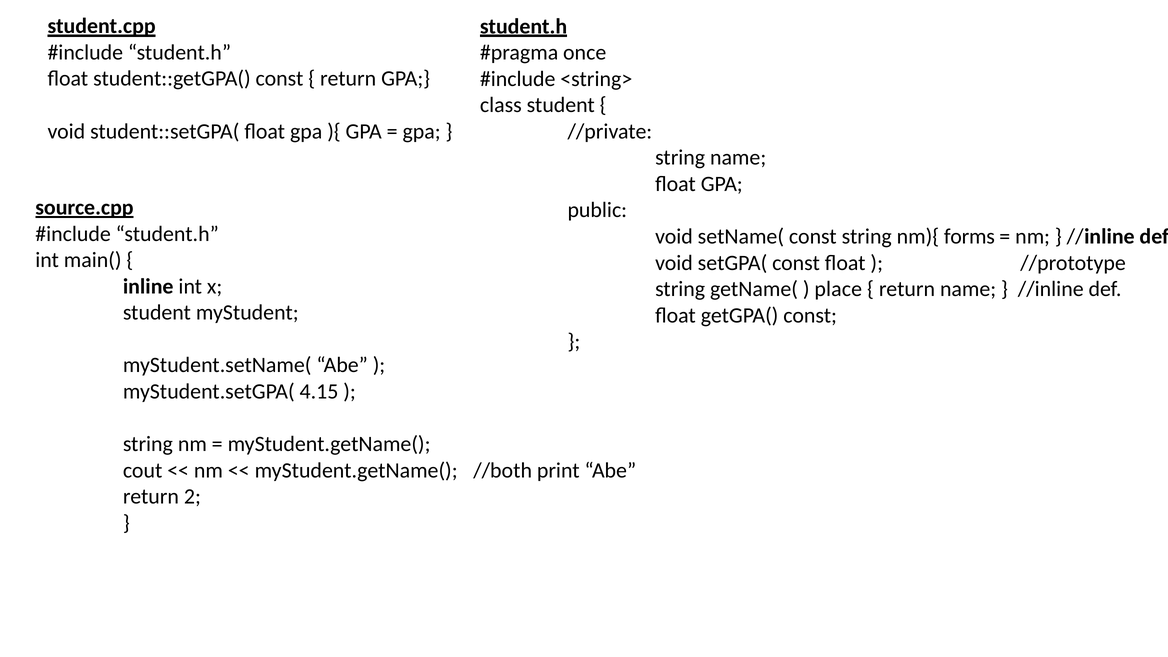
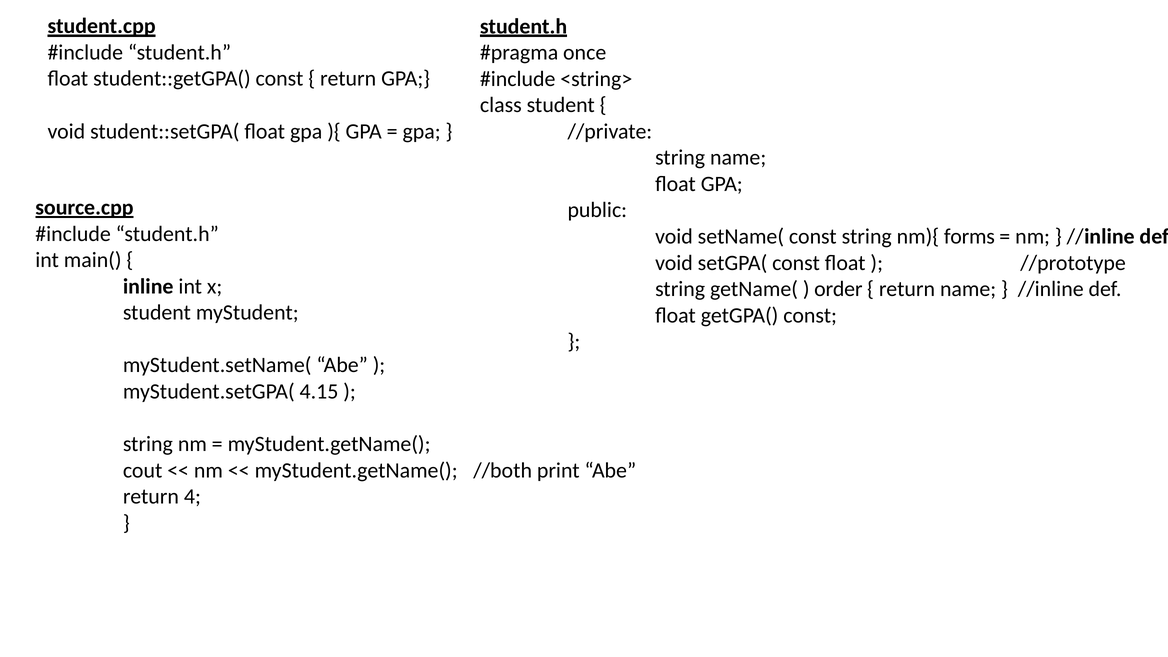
place: place -> order
2: 2 -> 4
